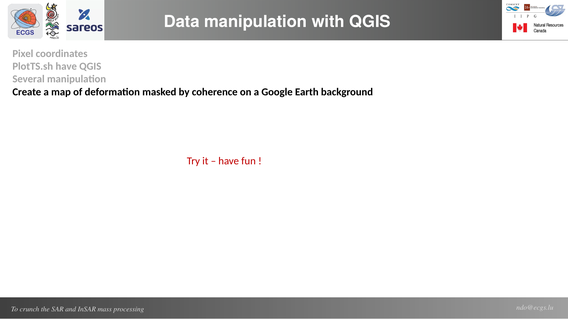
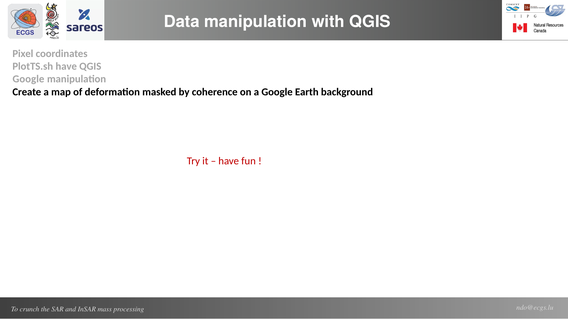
Several at (29, 79): Several -> Google
